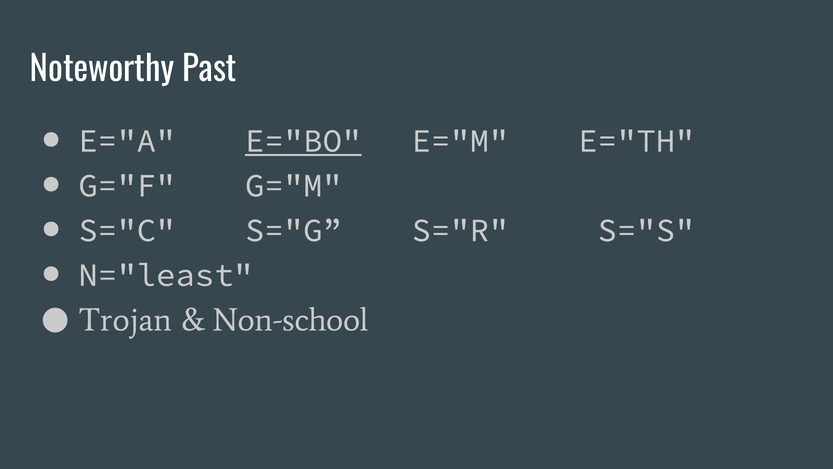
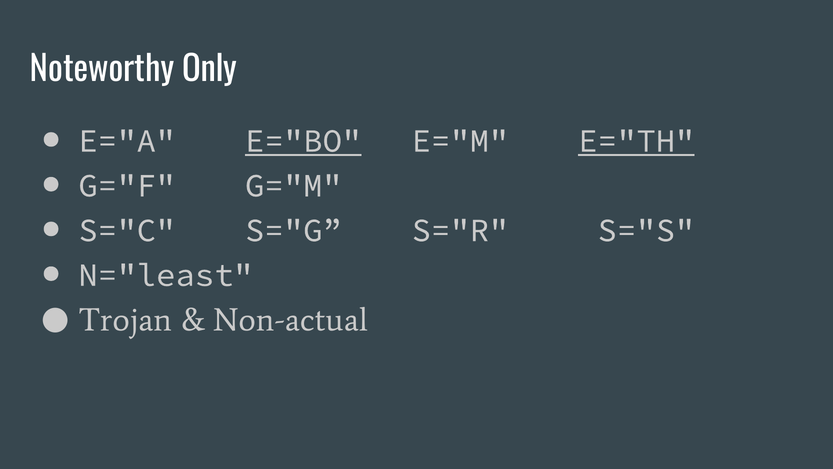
Past: Past -> Only
E="TH underline: none -> present
Non-school: Non-school -> Non-actual
